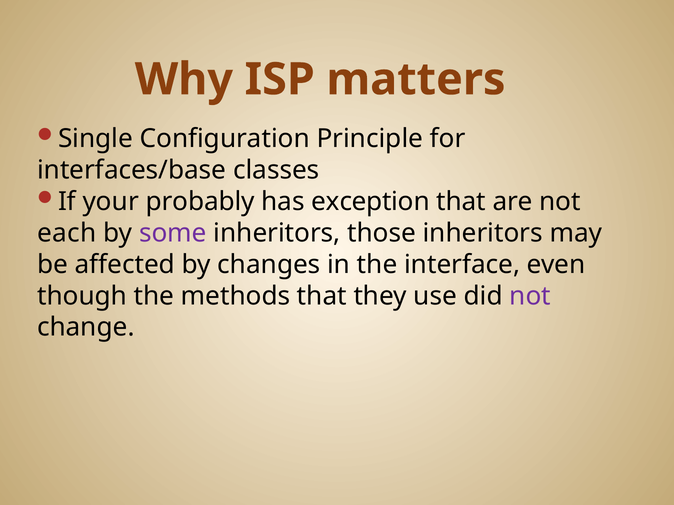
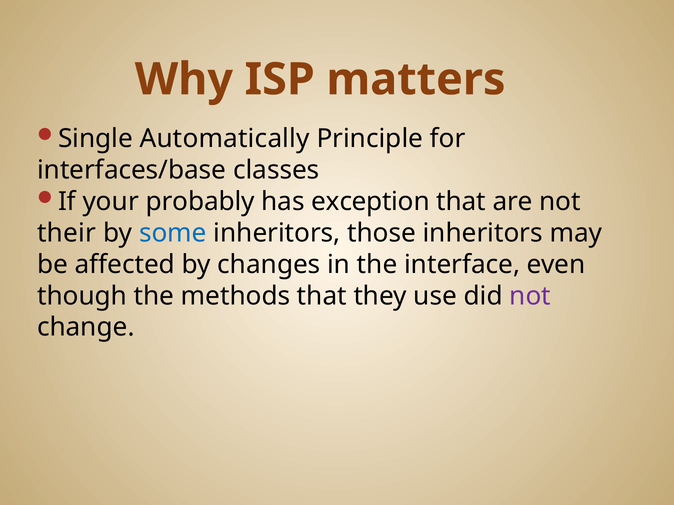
Configuration: Configuration -> Automatically
each: each -> their
some colour: purple -> blue
